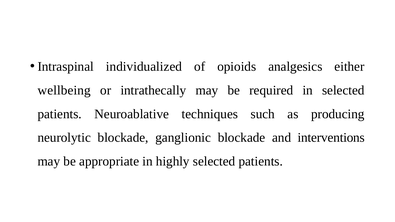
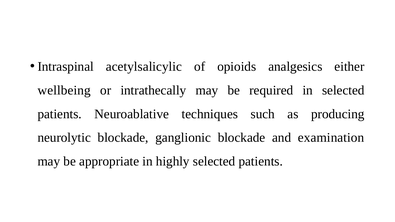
individualized: individualized -> acetylsalicylic
interventions: interventions -> examination
